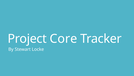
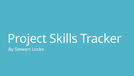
Core: Core -> Skills
